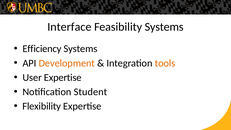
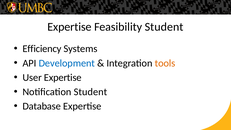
Interface at (69, 27): Interface -> Expertise
Feasibility Systems: Systems -> Student
Development colour: orange -> blue
Flexibility: Flexibility -> Database
